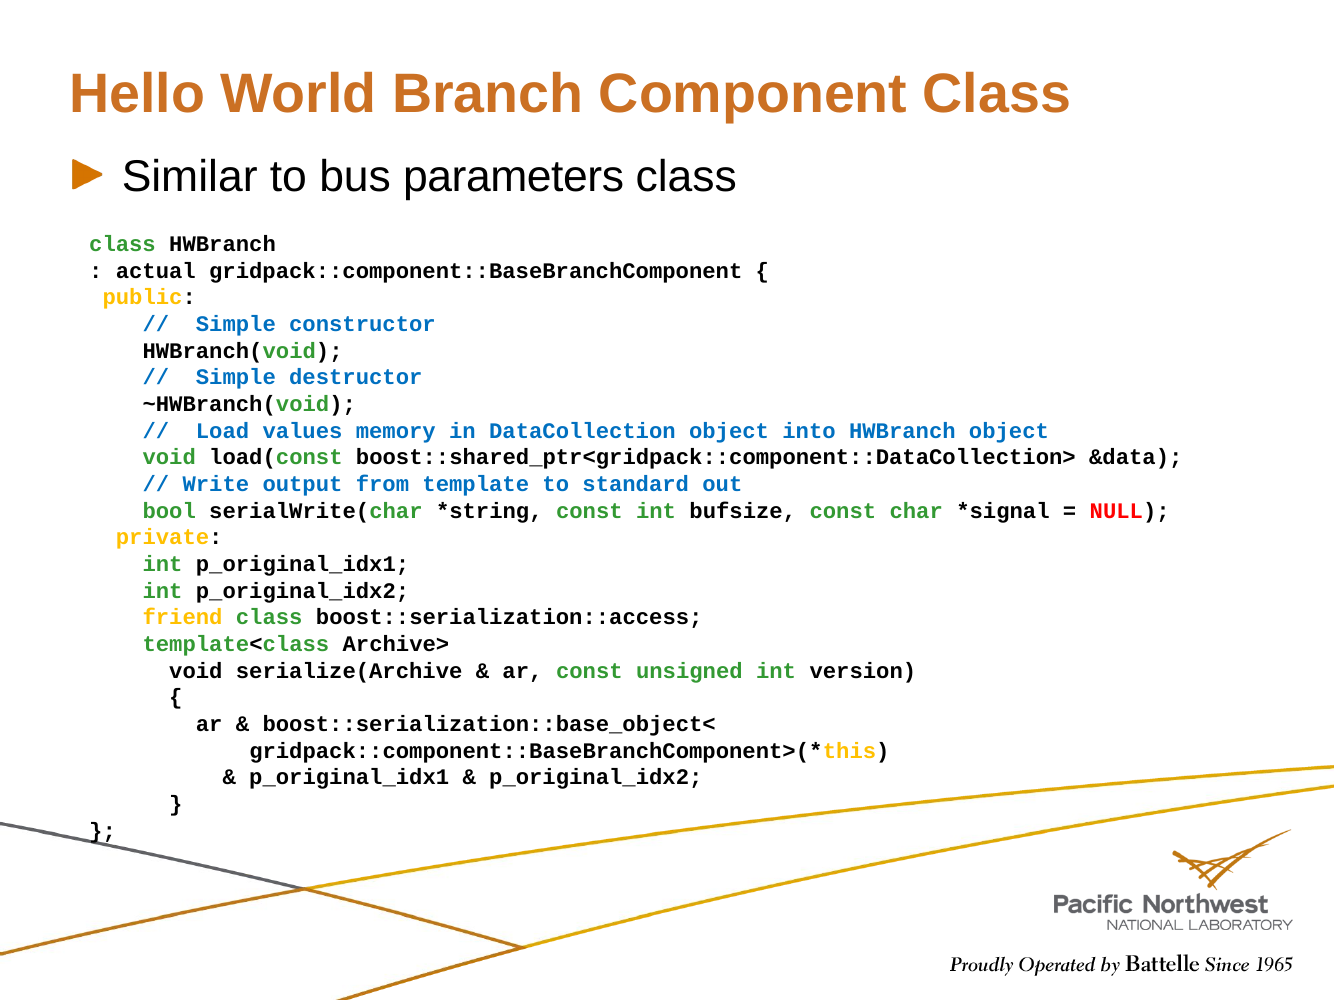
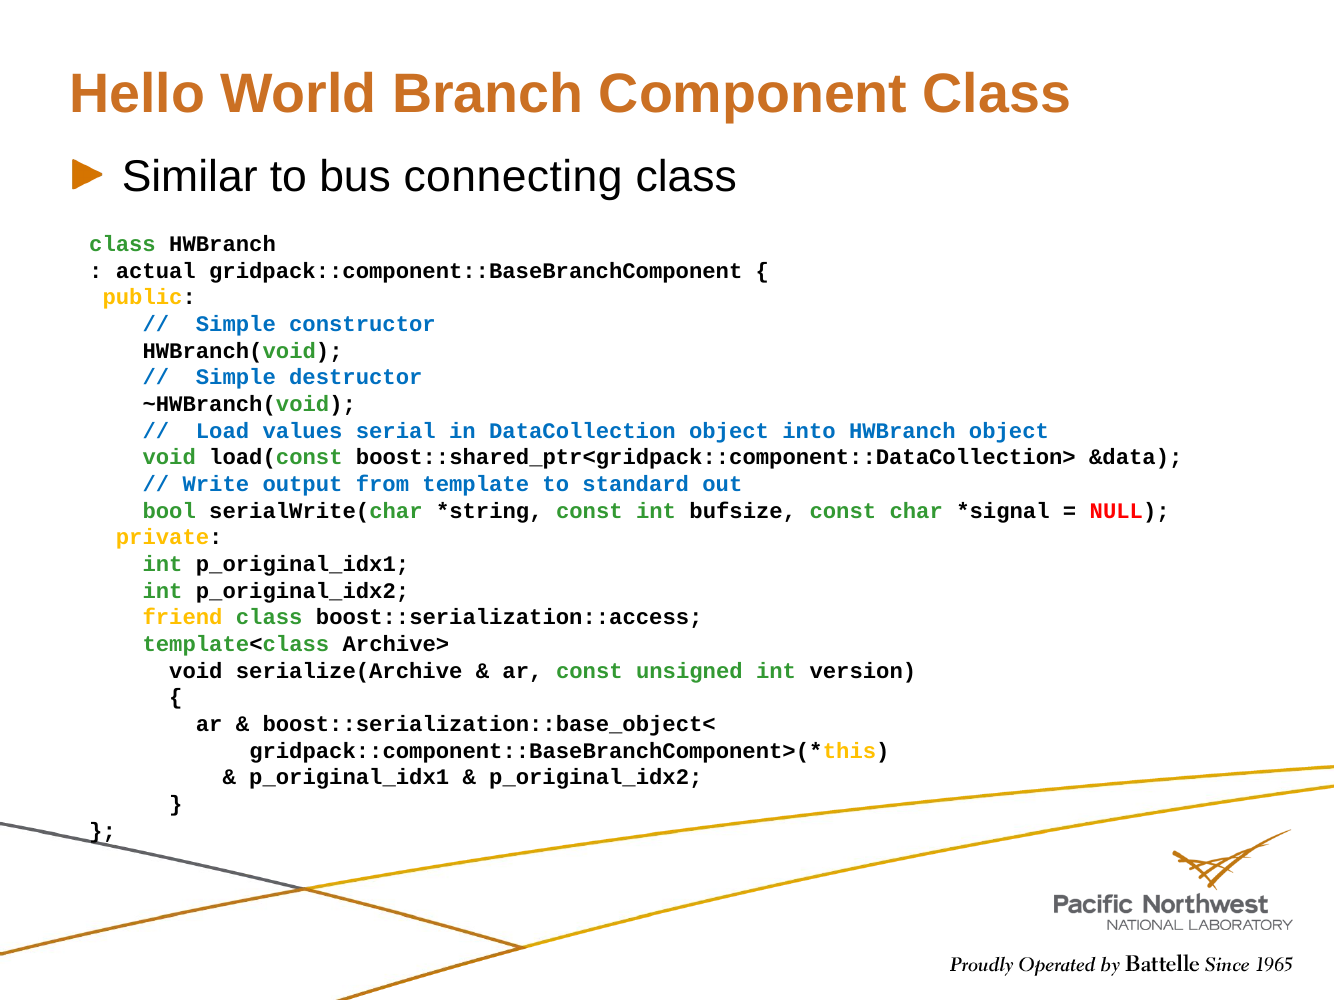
parameters: parameters -> connecting
memory: memory -> serial
